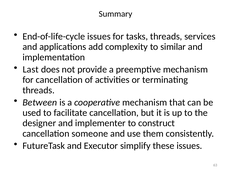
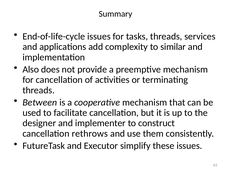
Last: Last -> Also
someone: someone -> rethrows
